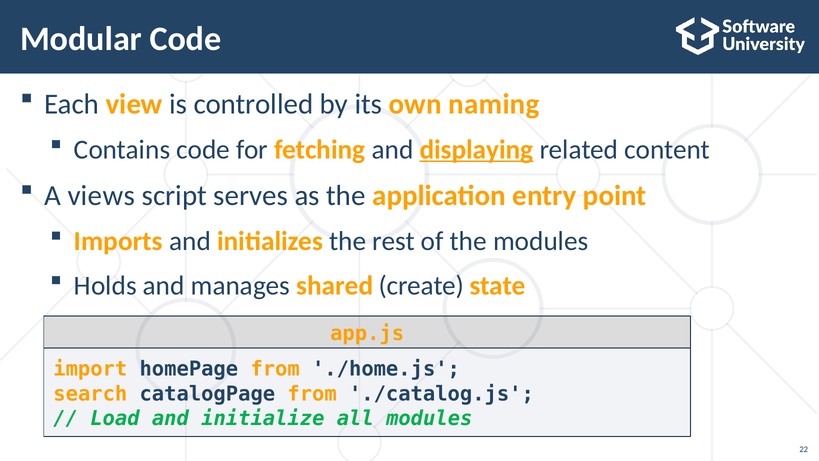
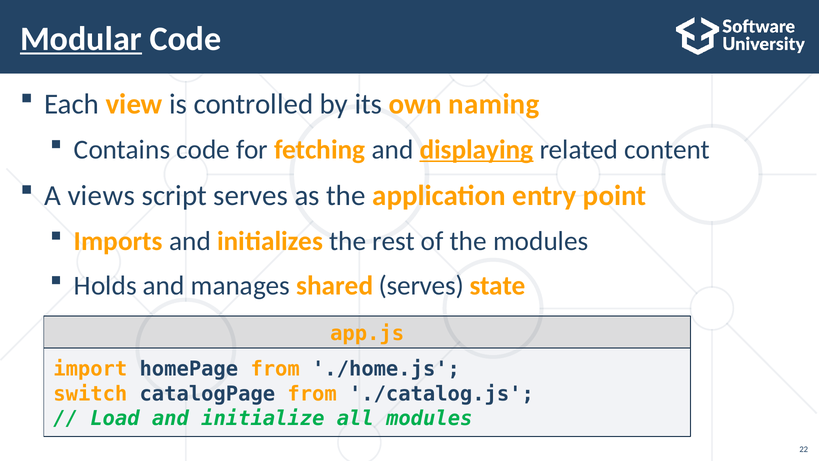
Modular underline: none -> present
shared create: create -> serves
search: search -> switch
